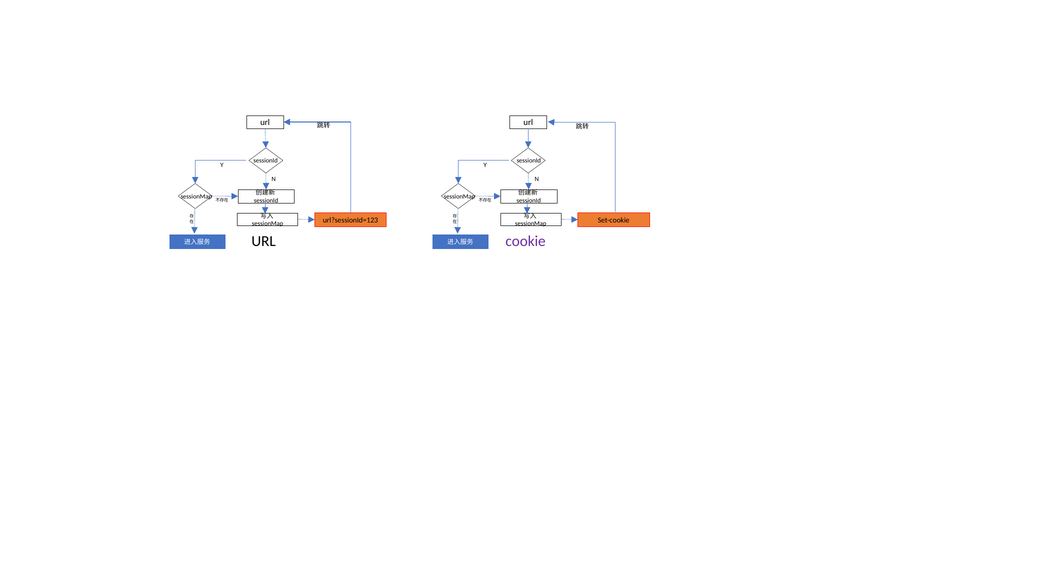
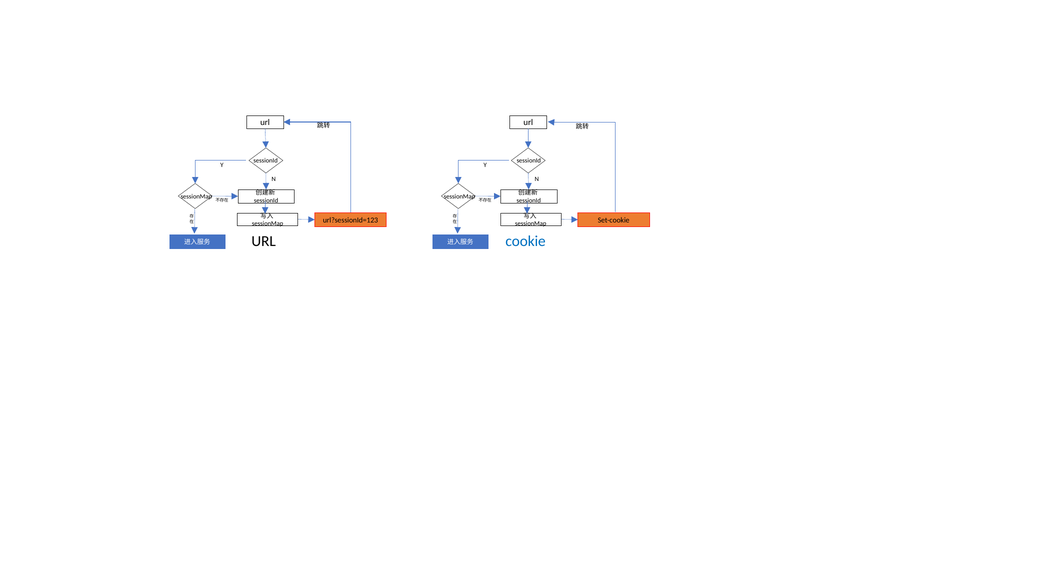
cookie colour: purple -> blue
